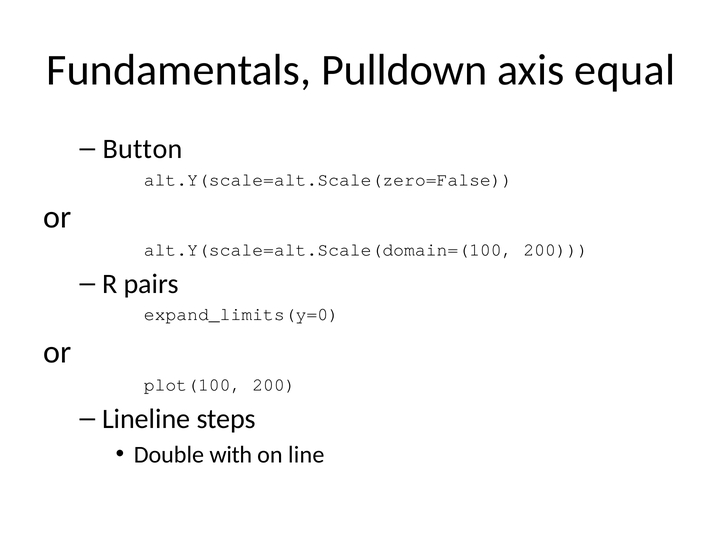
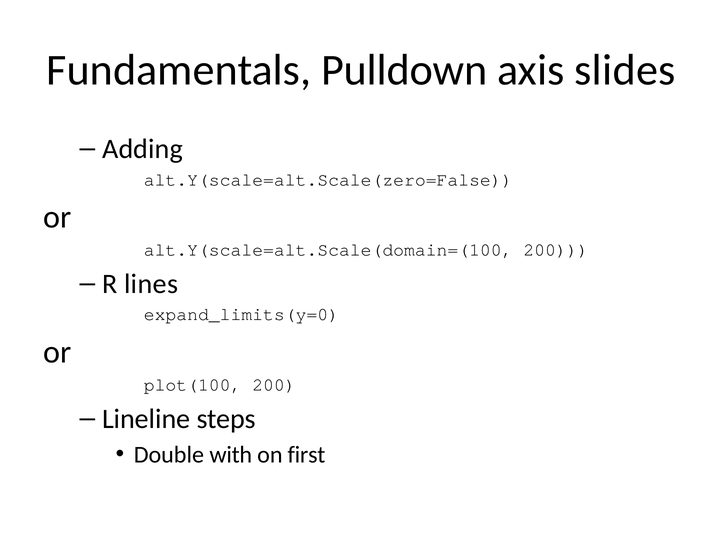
equal: equal -> slides
Button: Button -> Adding
pairs: pairs -> lines
line: line -> first
